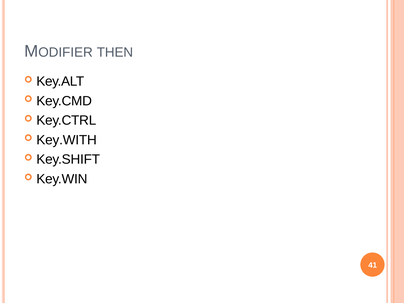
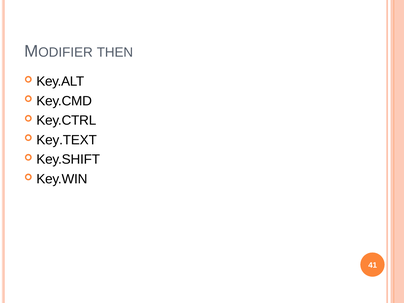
Key.WITH: Key.WITH -> Key.TEXT
